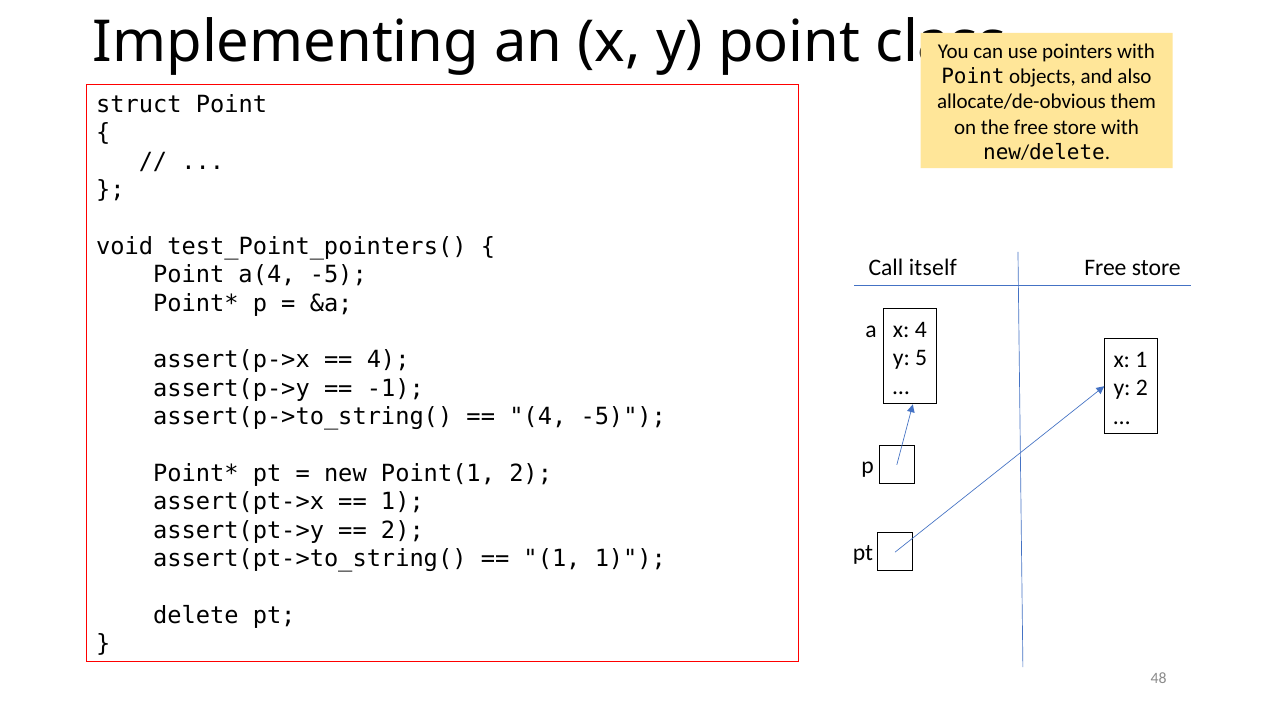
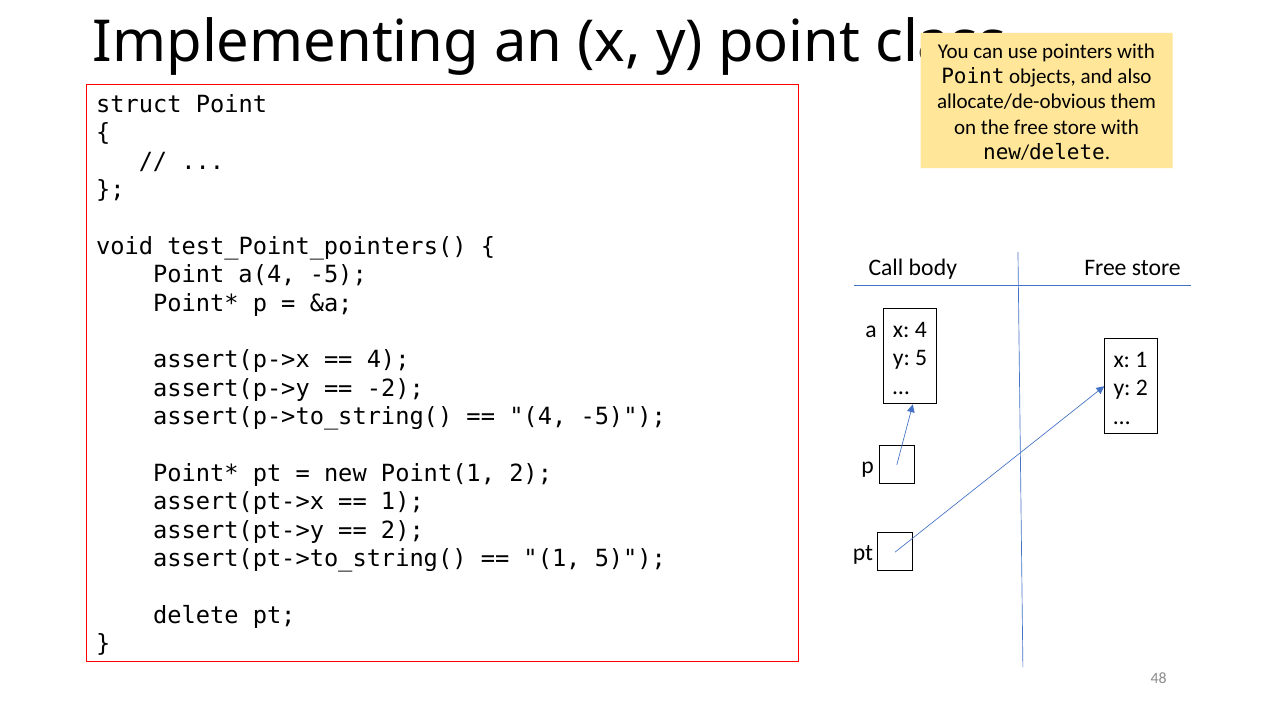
itself: itself -> body
-1: -1 -> -2
1 1: 1 -> 5
